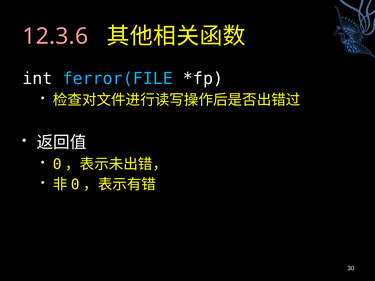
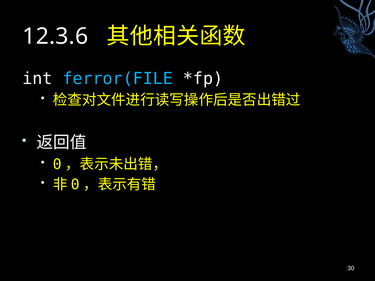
12.3.6 colour: pink -> white
